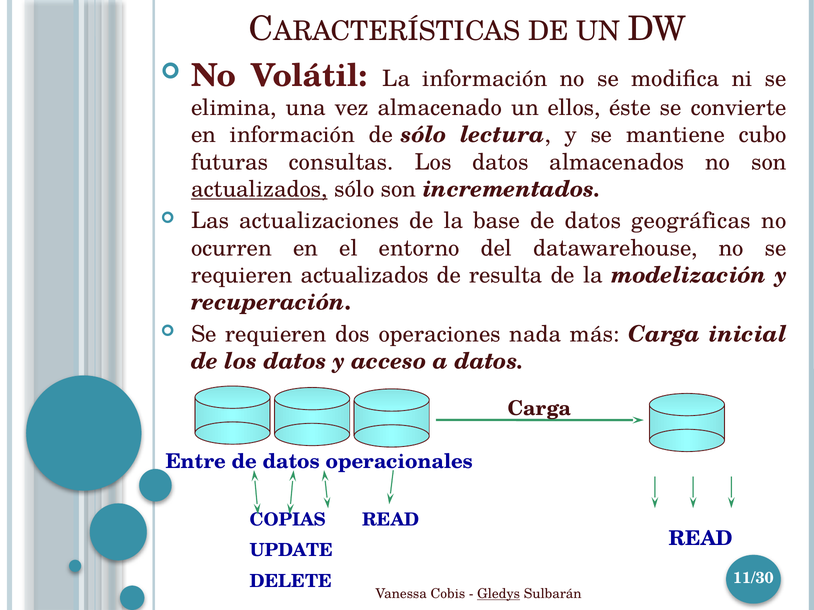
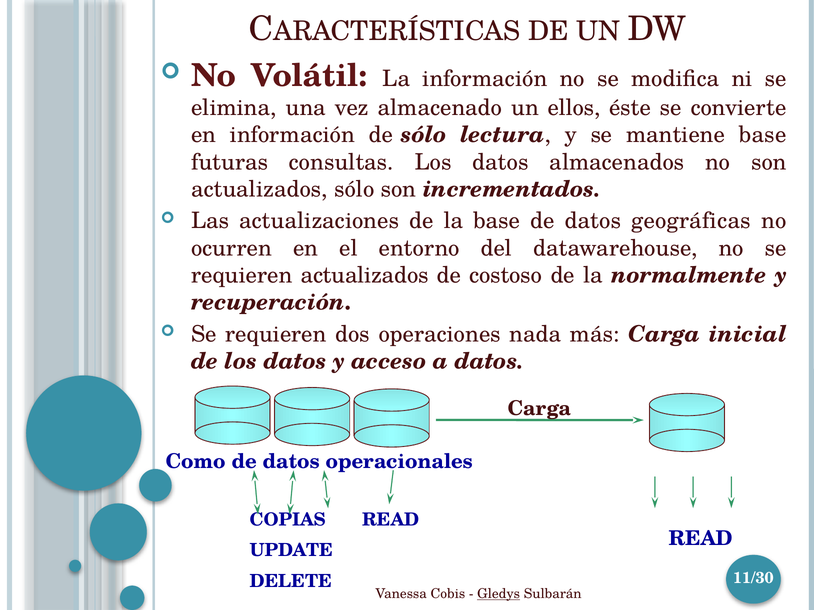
mantiene cubo: cubo -> base
actualizados at (259, 189) underline: present -> none
resulta: resulta -> costoso
modelización: modelización -> normalmente
Entre: Entre -> Como
